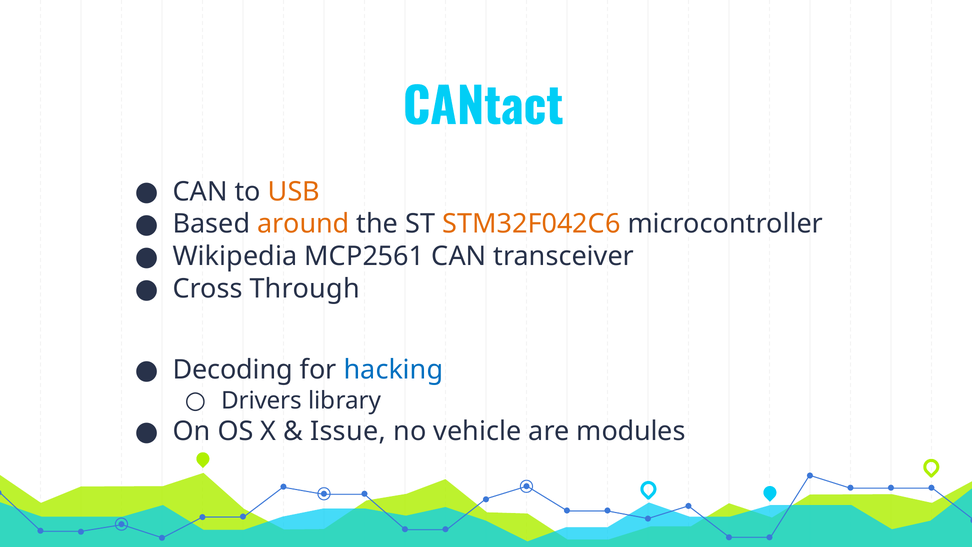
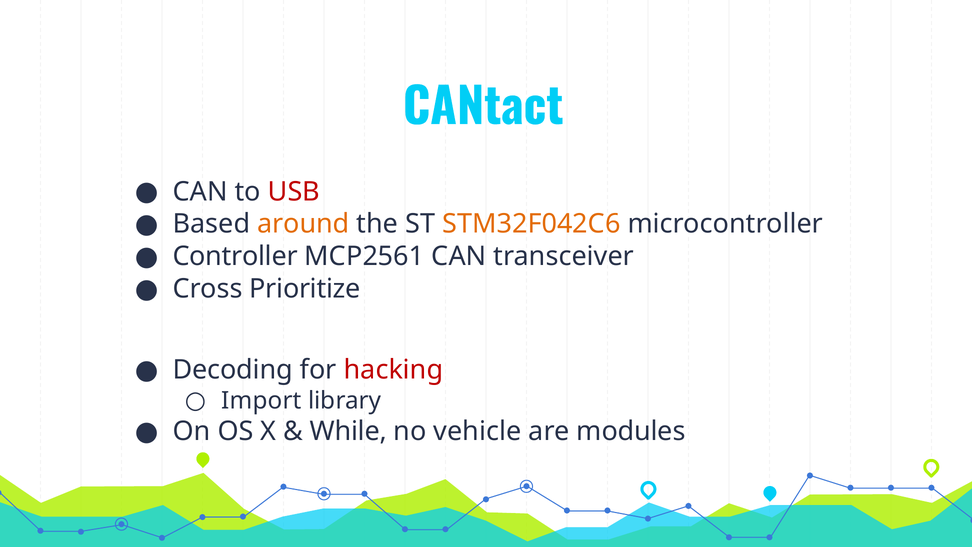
USB colour: orange -> red
Wikipedia: Wikipedia -> Controller
Through: Through -> Prioritize
hacking colour: blue -> red
Drivers: Drivers -> Import
Issue: Issue -> While
